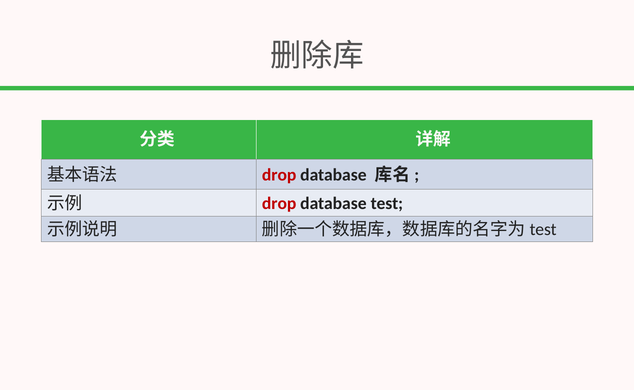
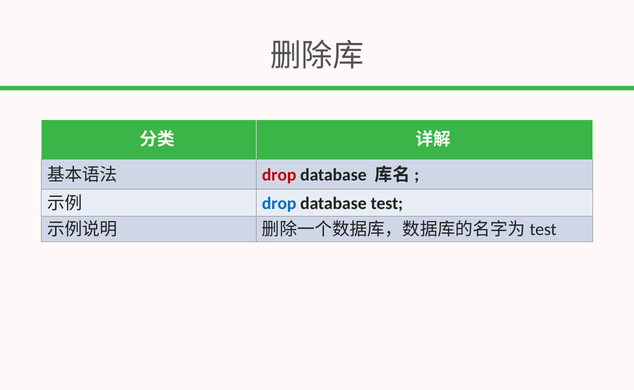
drop at (279, 203) colour: red -> blue
